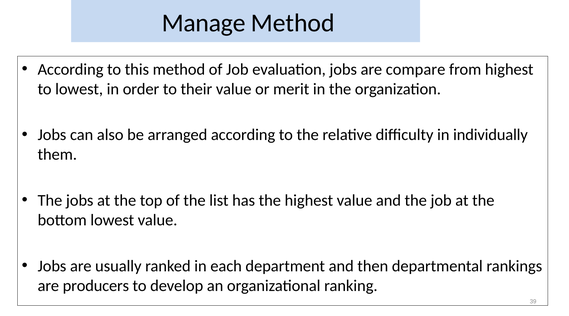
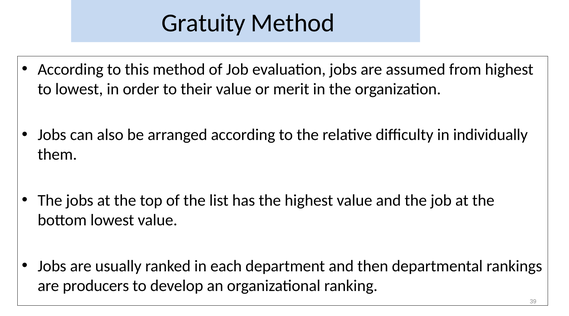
Manage: Manage -> Gratuity
compare: compare -> assumed
